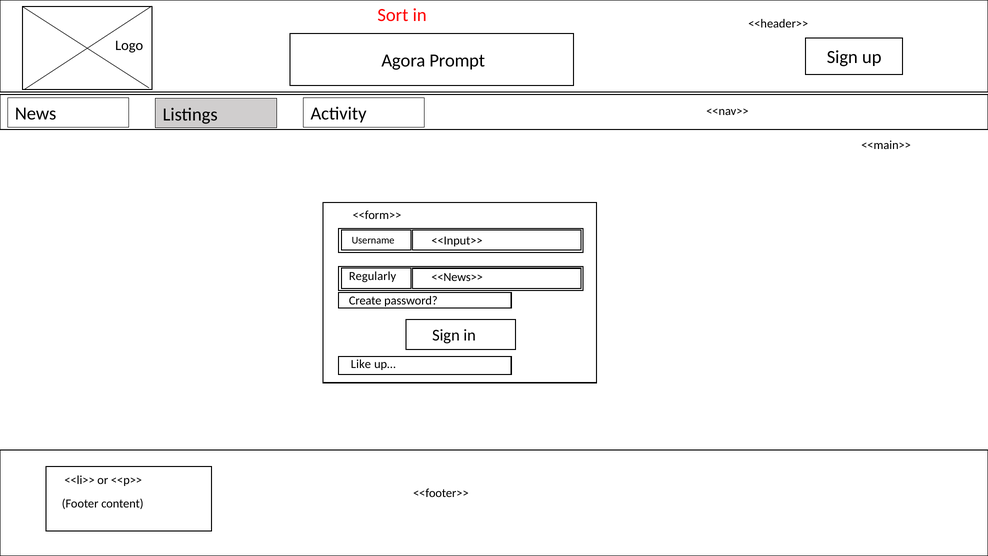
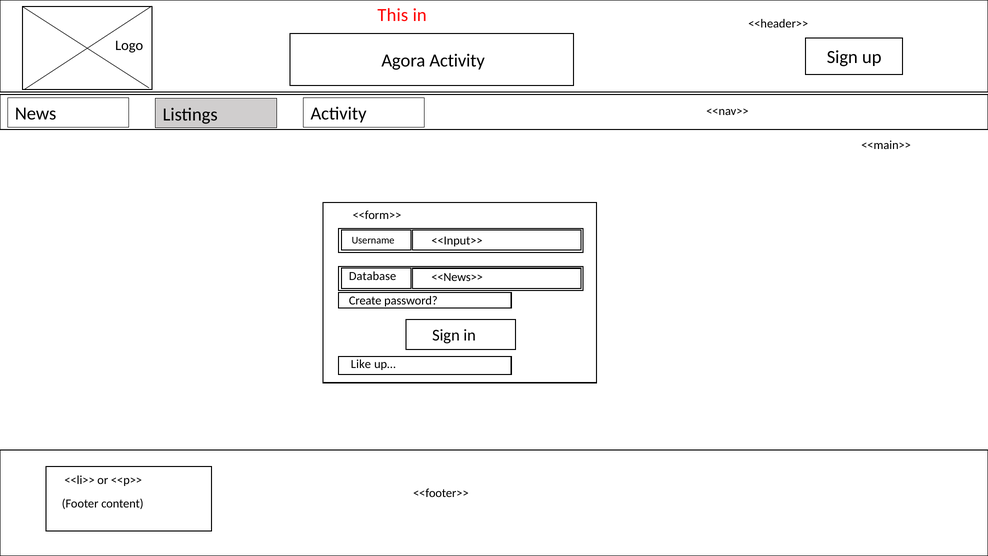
Sort: Sort -> This
Agora Prompt: Prompt -> Activity
Regularly: Regularly -> Database
